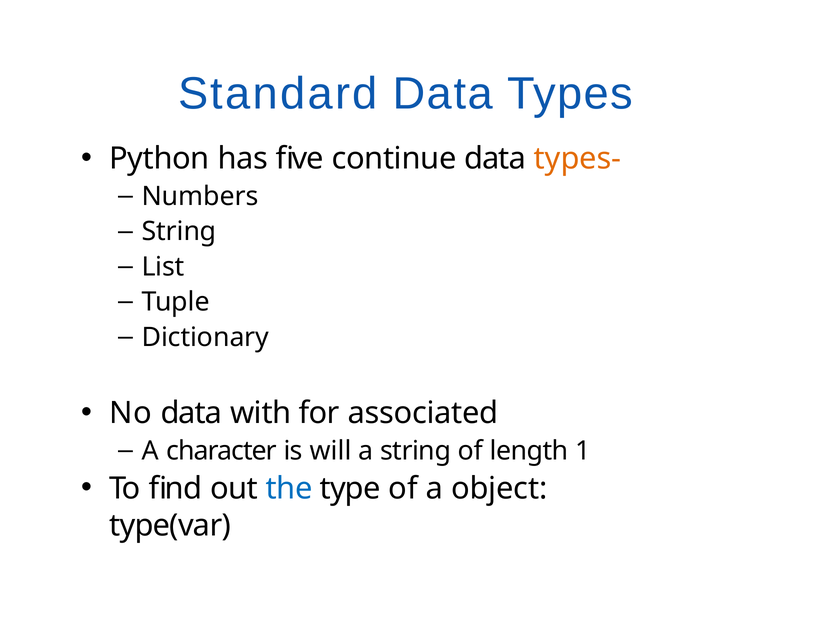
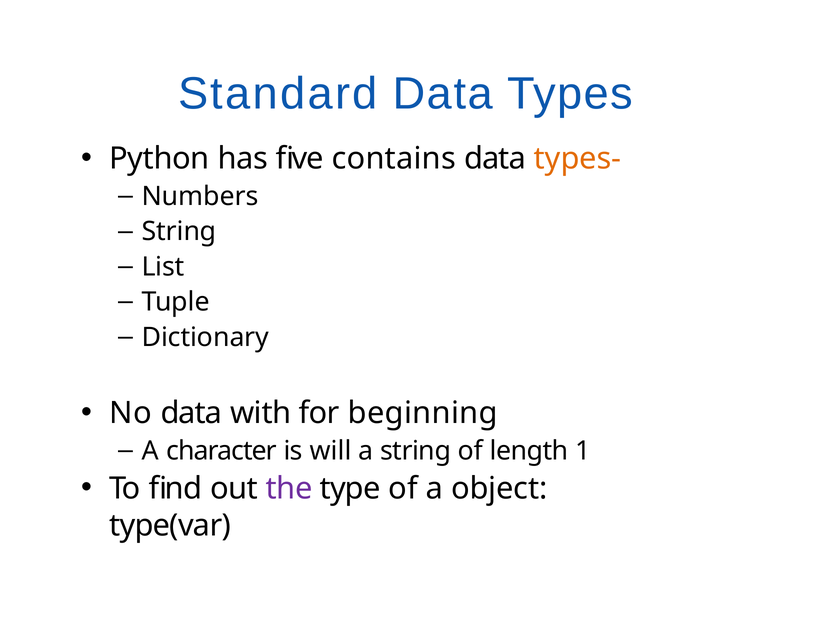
continue: continue -> contains
associated: associated -> beginning
the colour: blue -> purple
